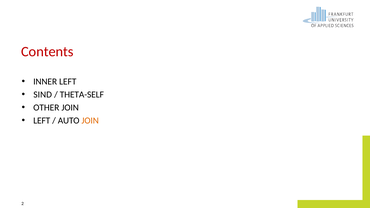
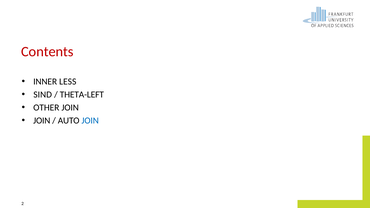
INNER LEFT: LEFT -> LESS
THETA-SELF: THETA-SELF -> THETA-LEFT
LEFT at (42, 121): LEFT -> JOIN
JOIN at (90, 121) colour: orange -> blue
